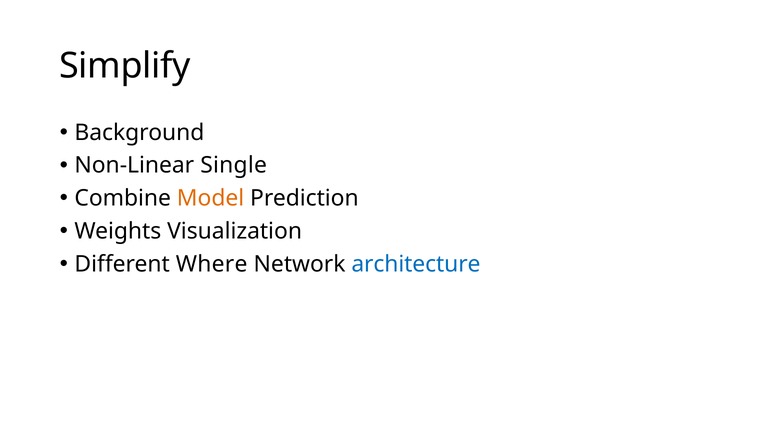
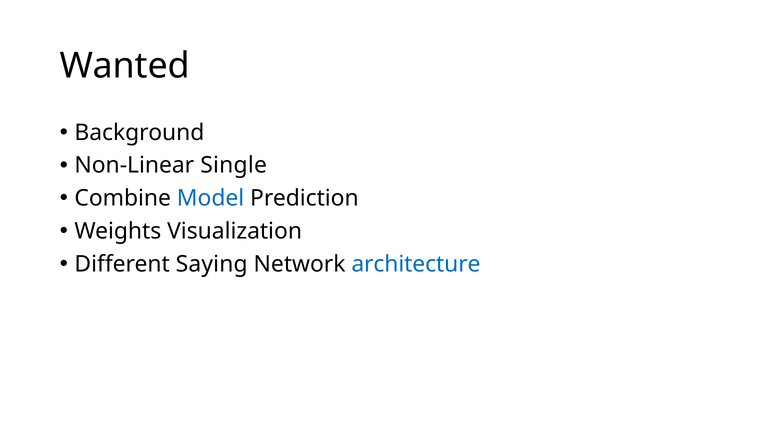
Simplify: Simplify -> Wanted
Model colour: orange -> blue
Where: Where -> Saying
